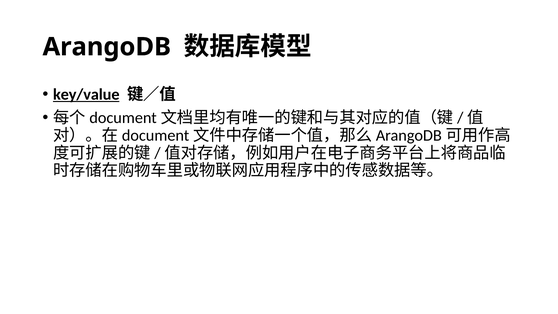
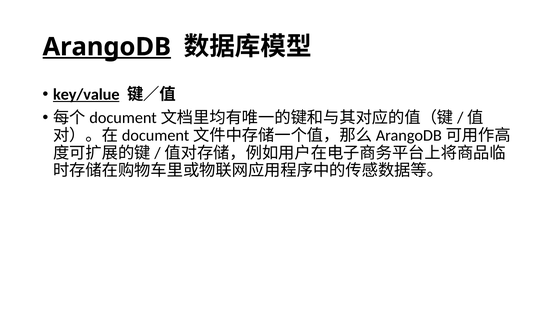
ArangoDB underline: none -> present
